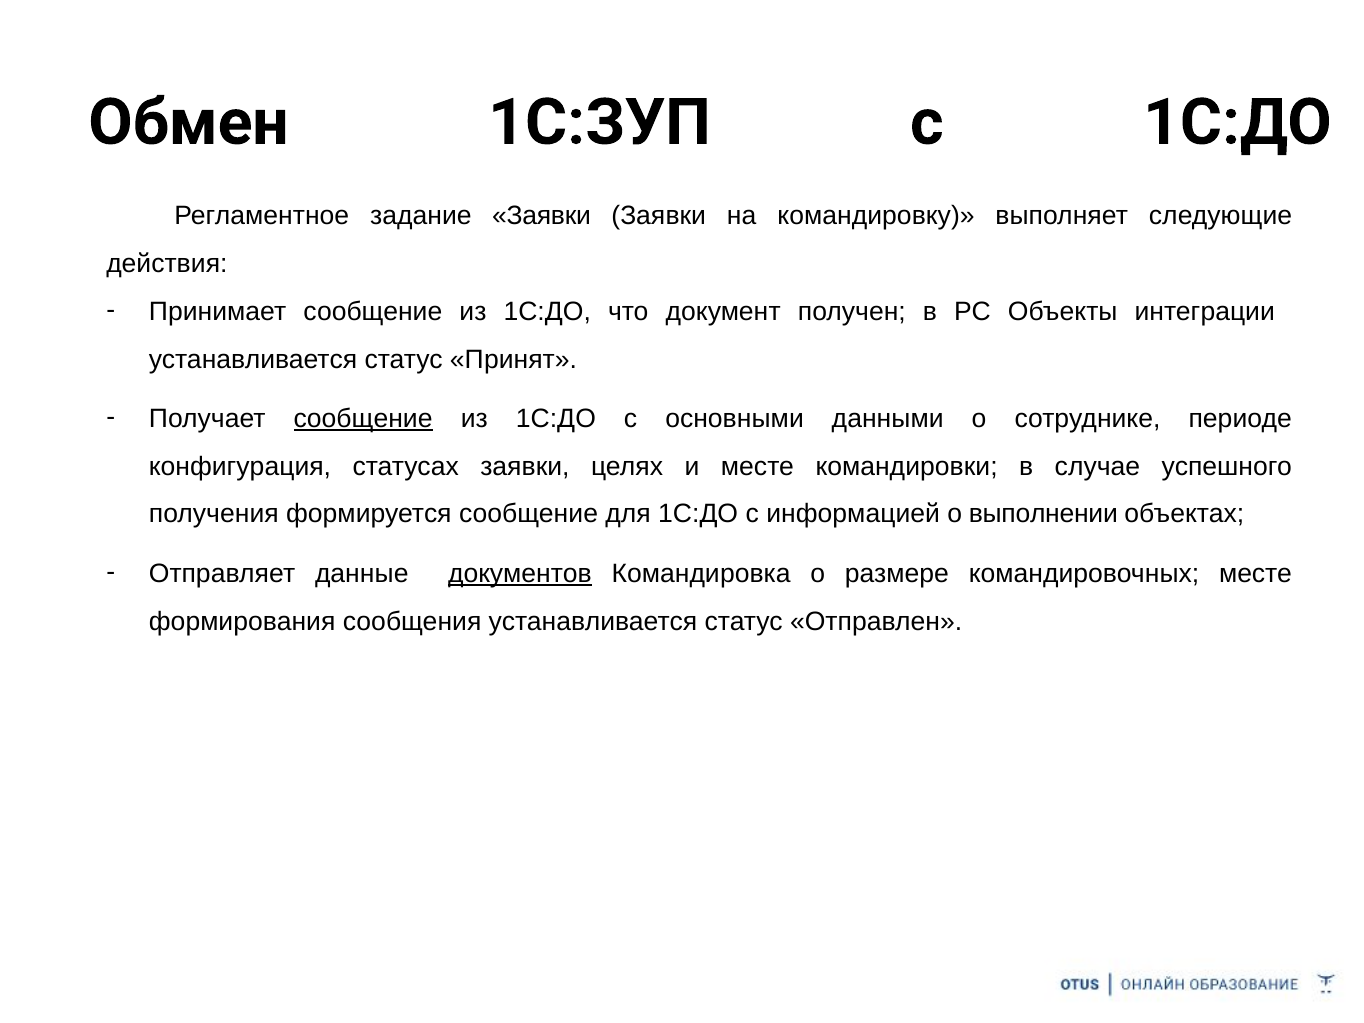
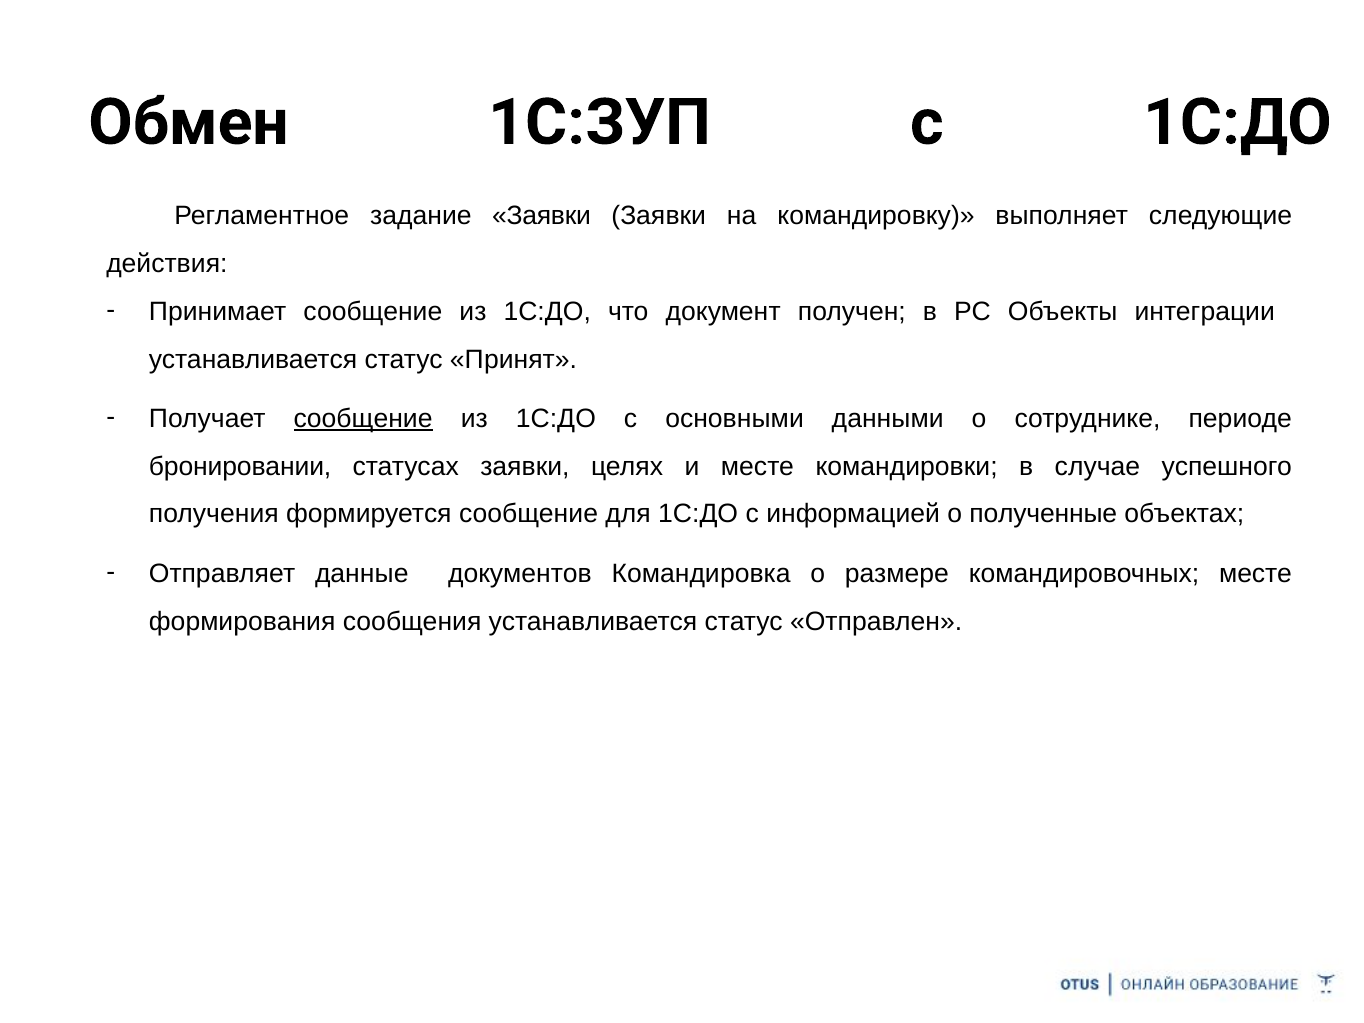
конфигурация: конфигурация -> бронировании
выполнении: выполнении -> полученные
документов underline: present -> none
